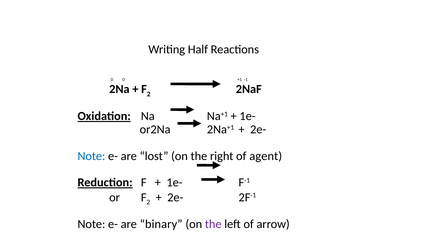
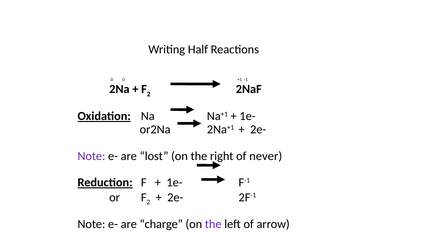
Note at (91, 156) colour: blue -> purple
agent: agent -> never
binary: binary -> charge
